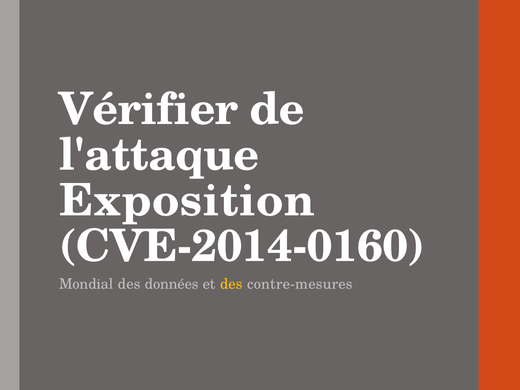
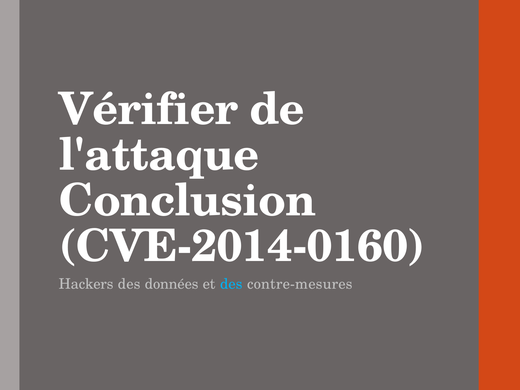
Exposition: Exposition -> Conclusion
Mondial: Mondial -> Hackers
des at (231, 284) colour: yellow -> light blue
